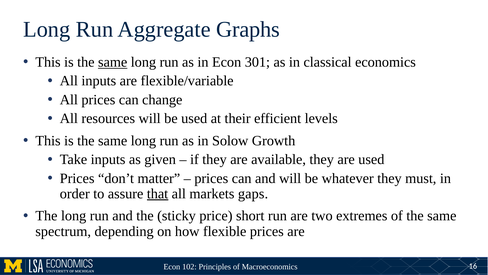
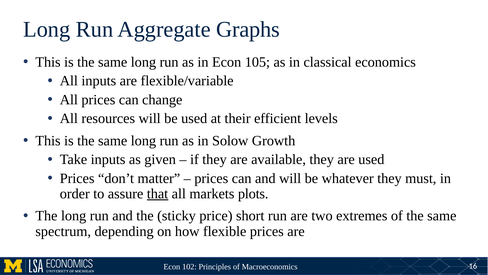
same at (113, 62) underline: present -> none
301: 301 -> 105
gaps: gaps -> plots
